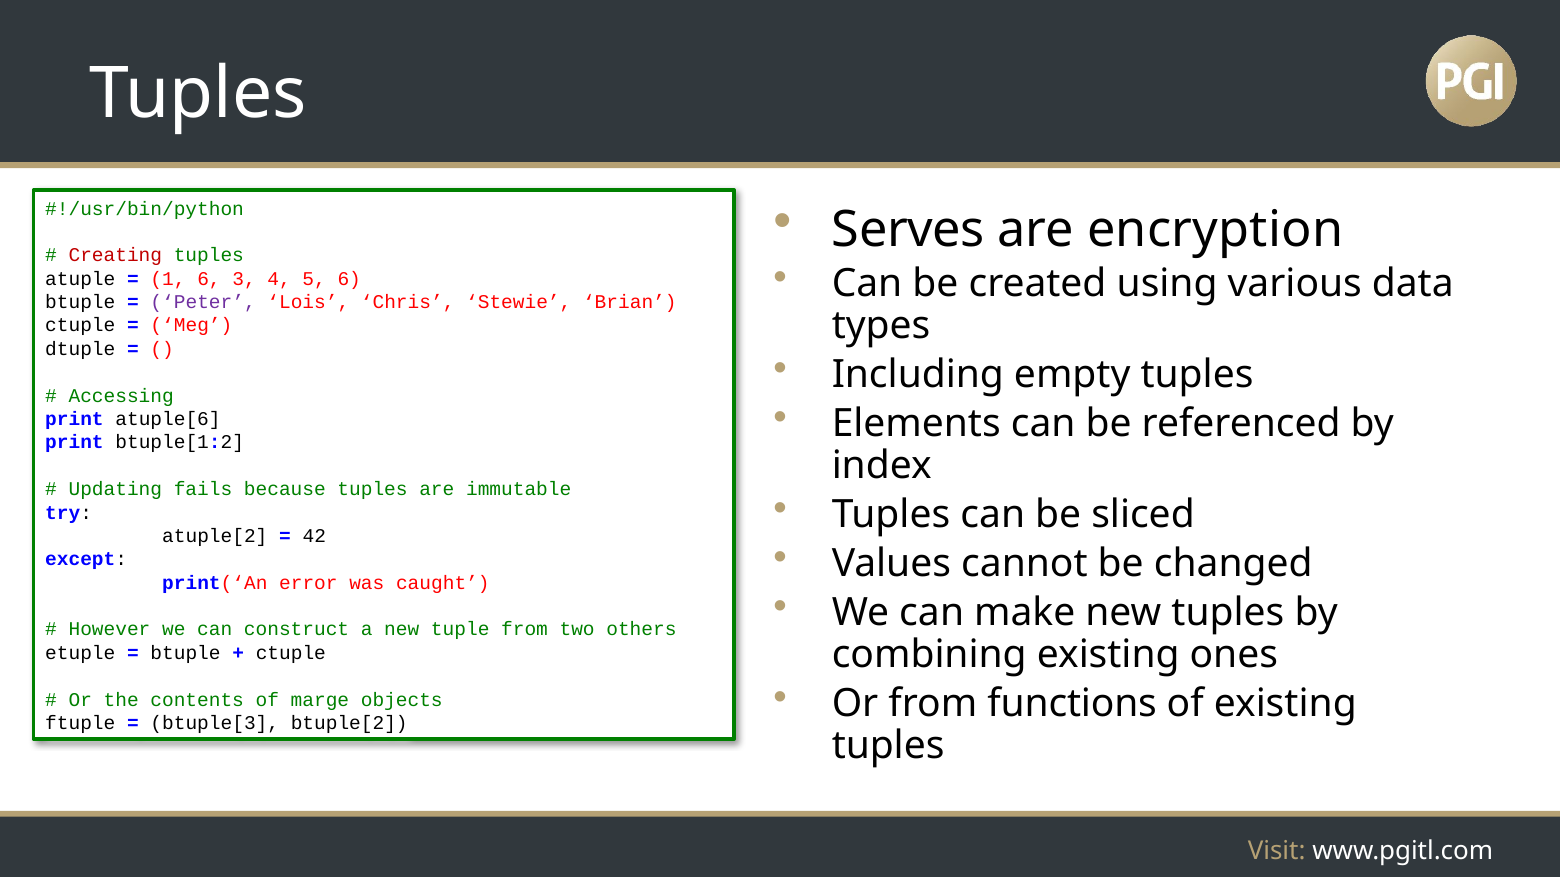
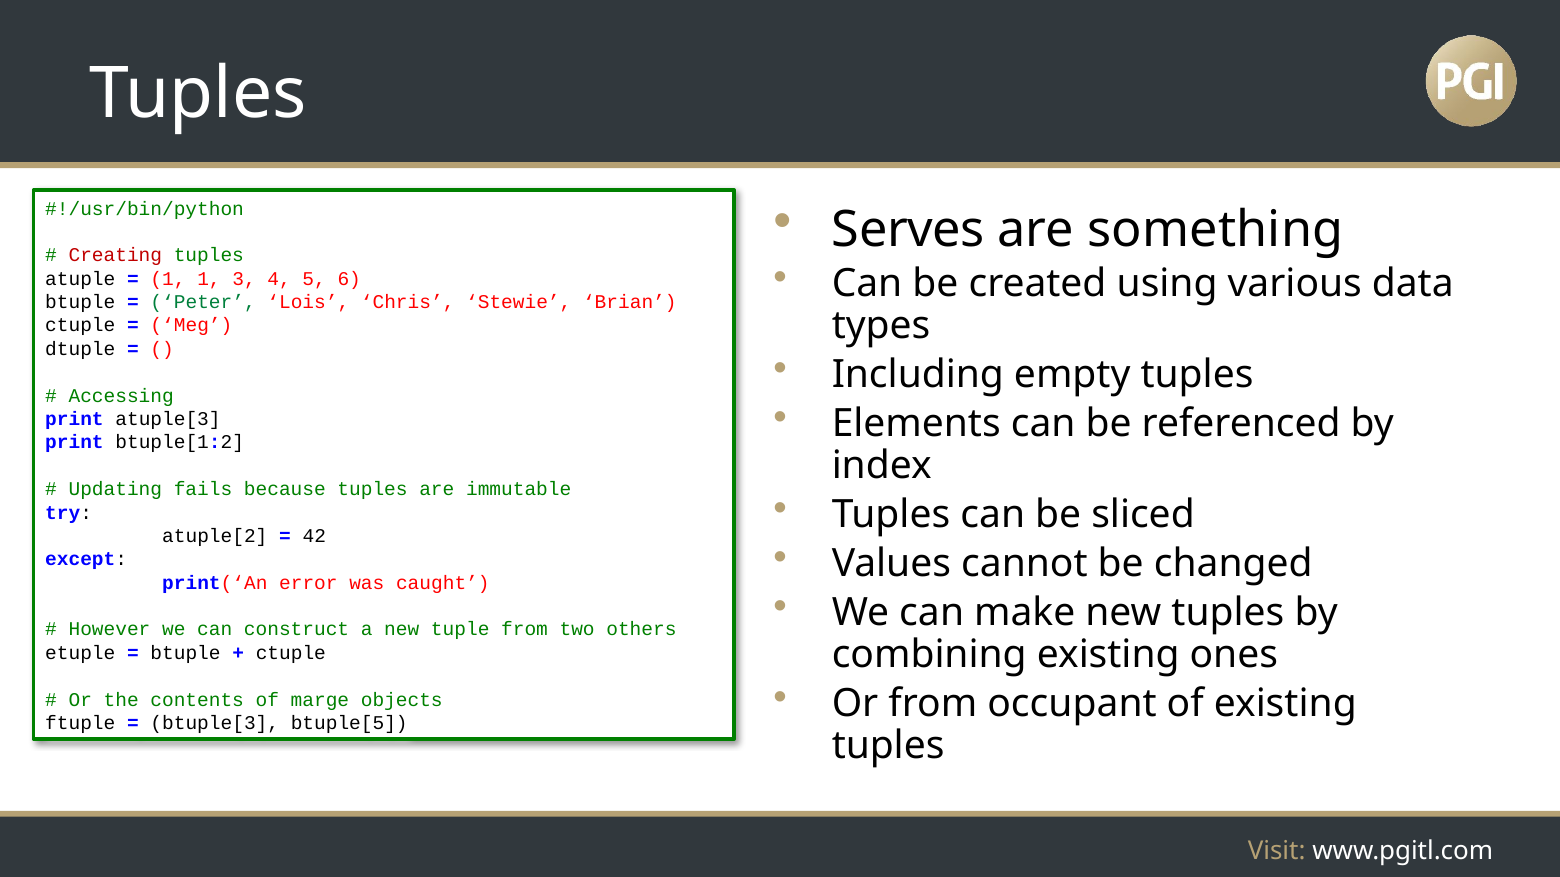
encryption: encryption -> something
1 6: 6 -> 1
Peter colour: purple -> green
atuple[6: atuple[6 -> atuple[3
functions: functions -> occupant
btuple[2: btuple[2 -> btuple[5
